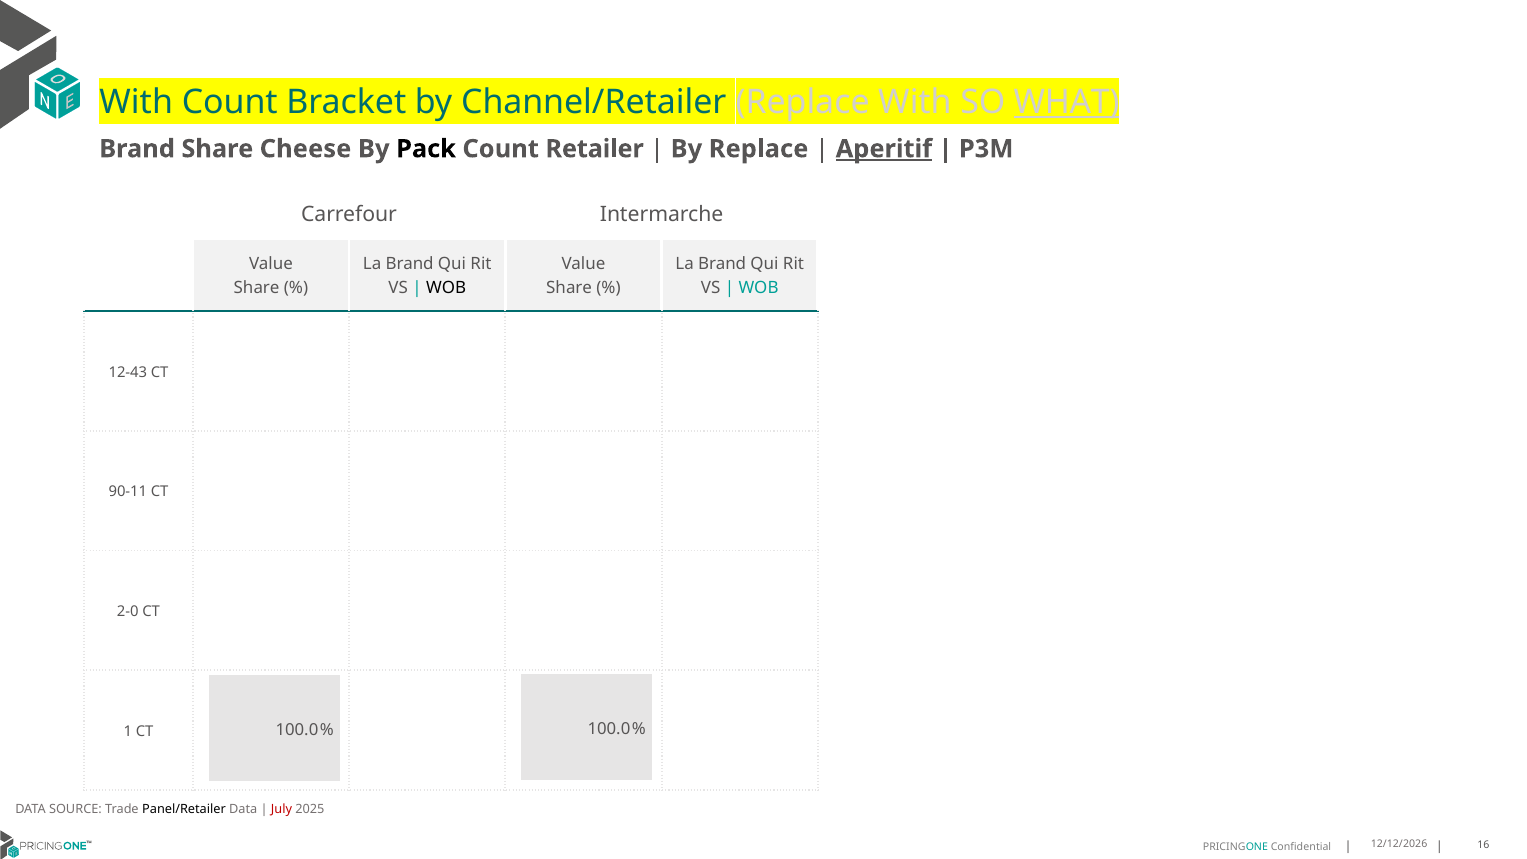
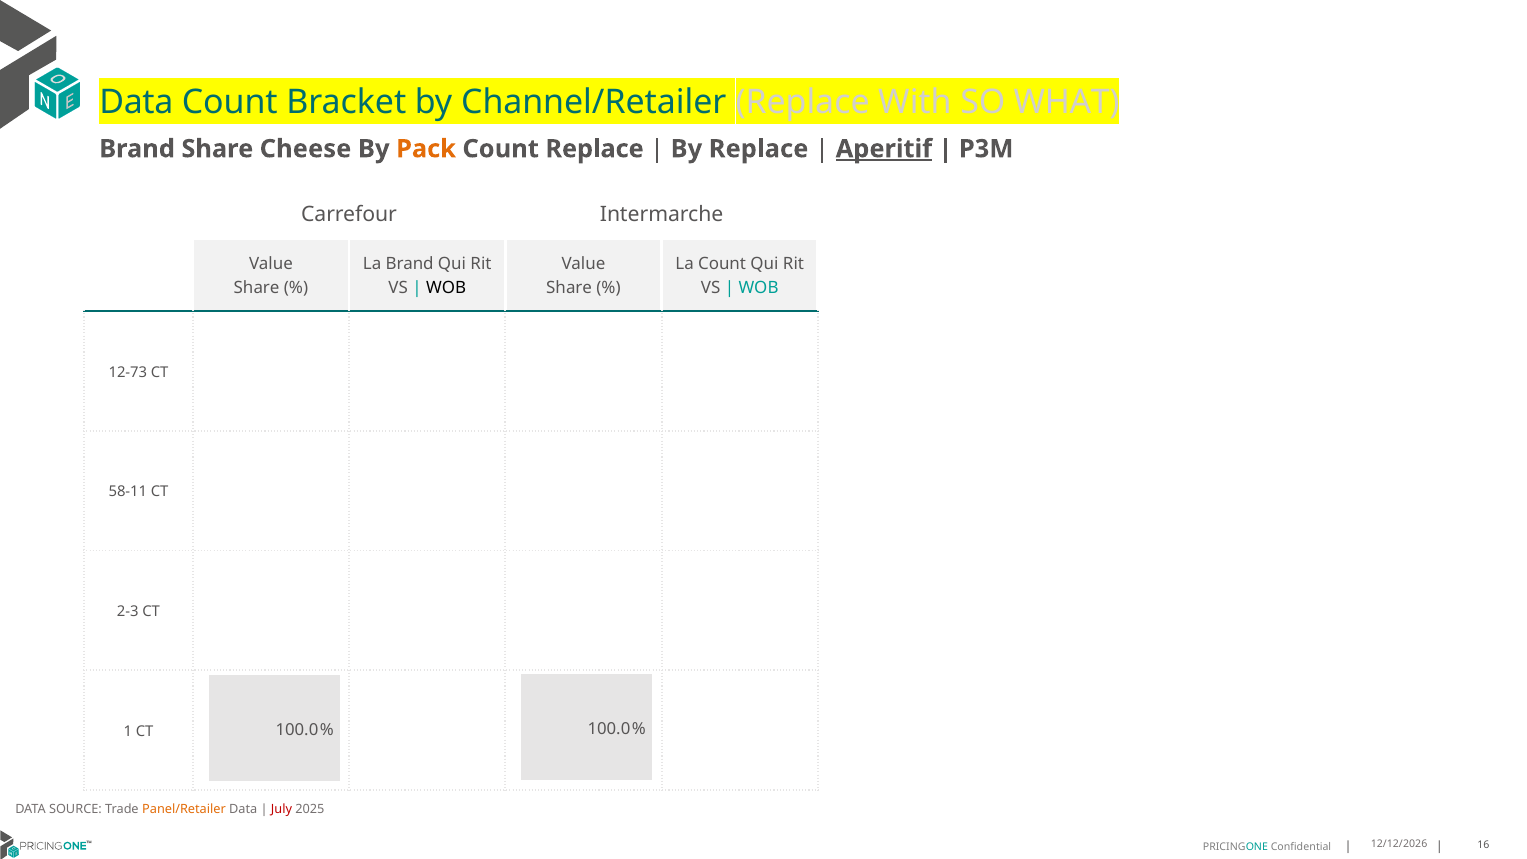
With at (136, 103): With -> Data
WHAT underline: present -> none
Pack colour: black -> orange
Count Retailer: Retailer -> Replace
Brand at (722, 264): Brand -> Count
12-43: 12-43 -> 12-73
90-11: 90-11 -> 58-11
2-0: 2-0 -> 2-3
Panel/Retailer colour: black -> orange
